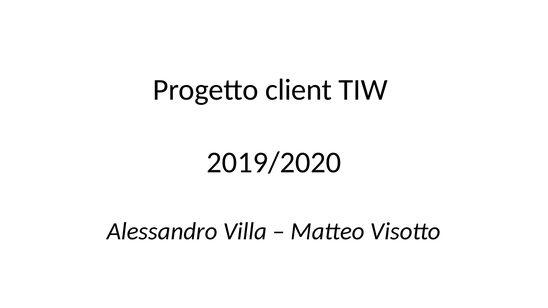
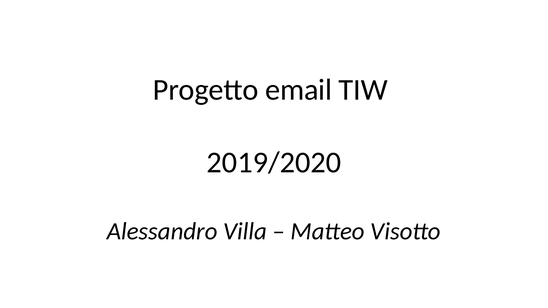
client: client -> email
